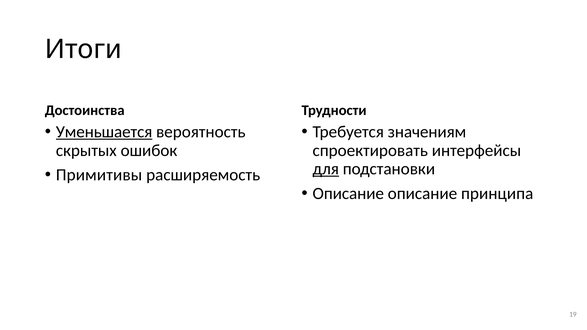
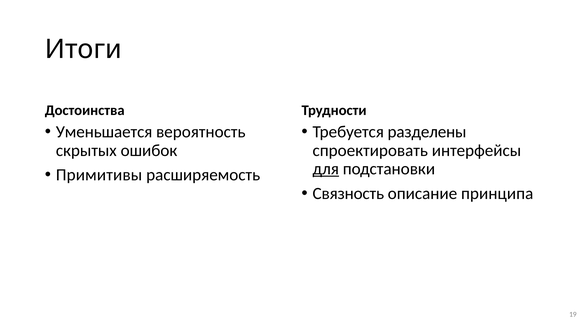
Уменьшается underline: present -> none
значениям: значениям -> разделены
Описание at (348, 194): Описание -> Связность
